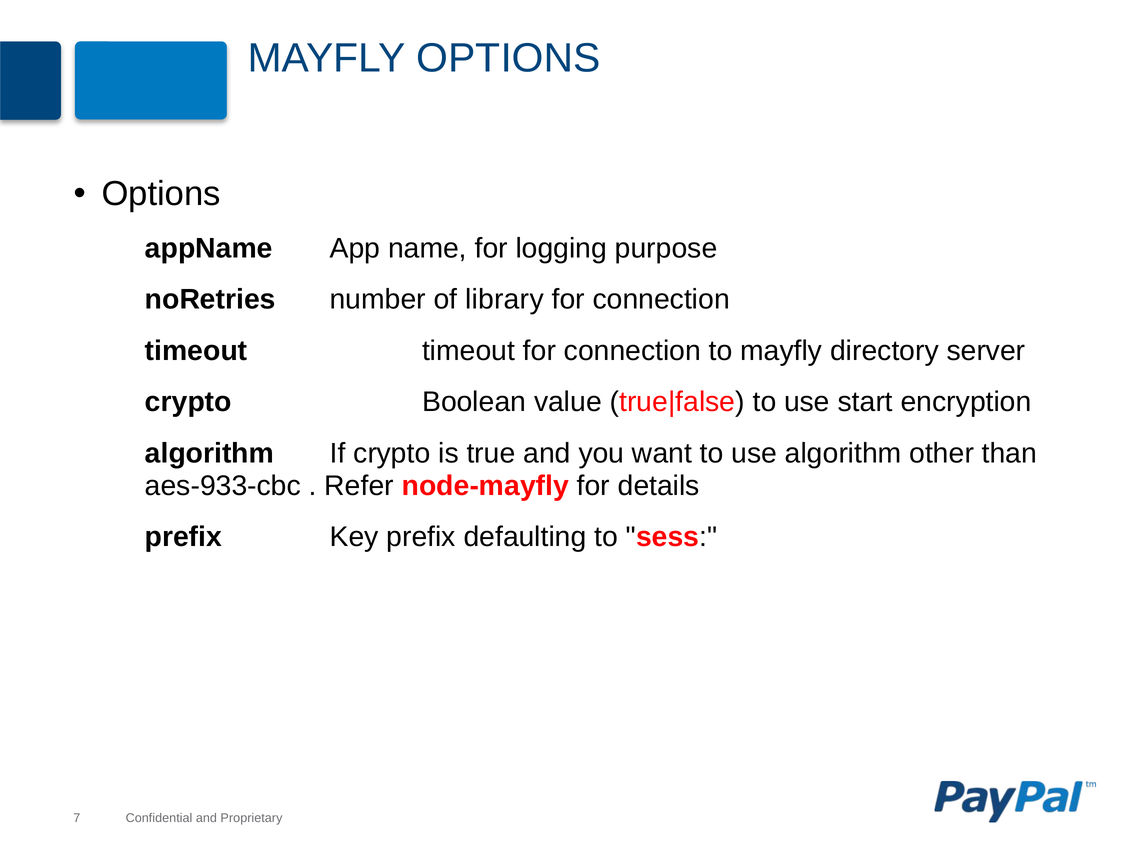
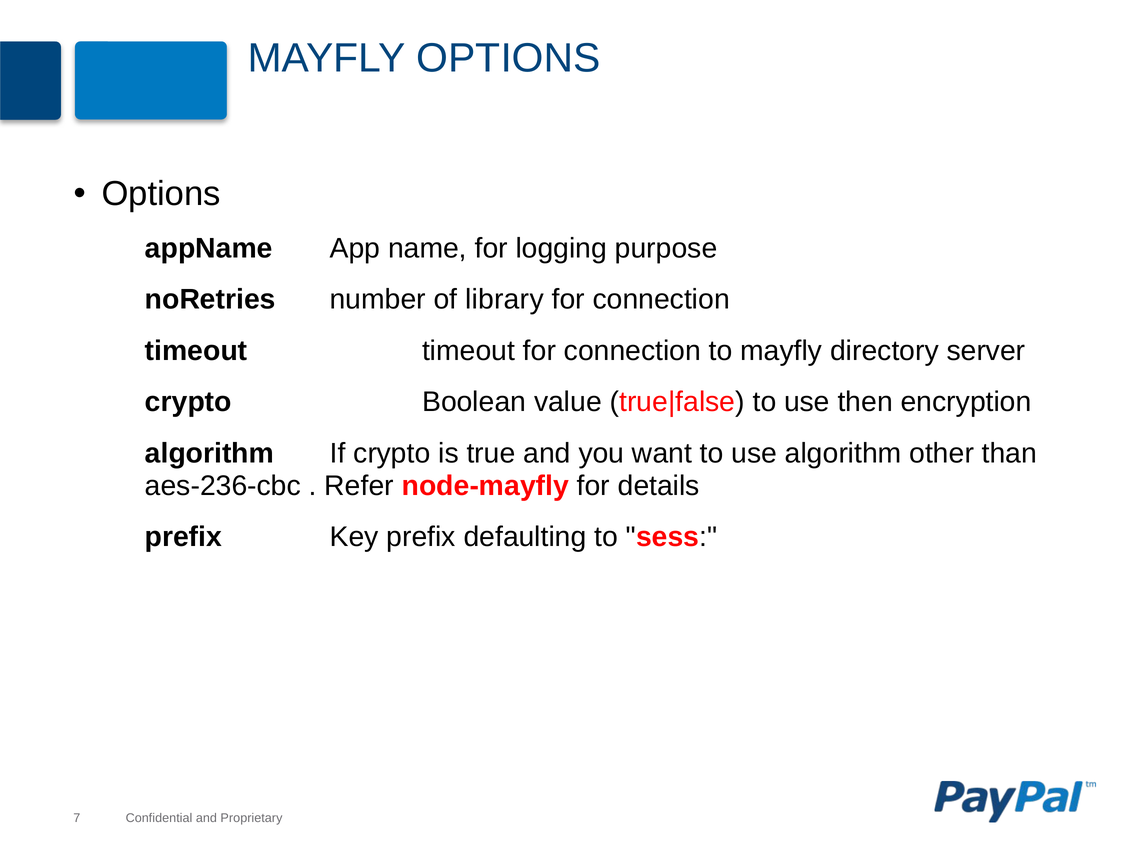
start: start -> then
aes-933-cbc: aes-933-cbc -> aes-236-cbc
